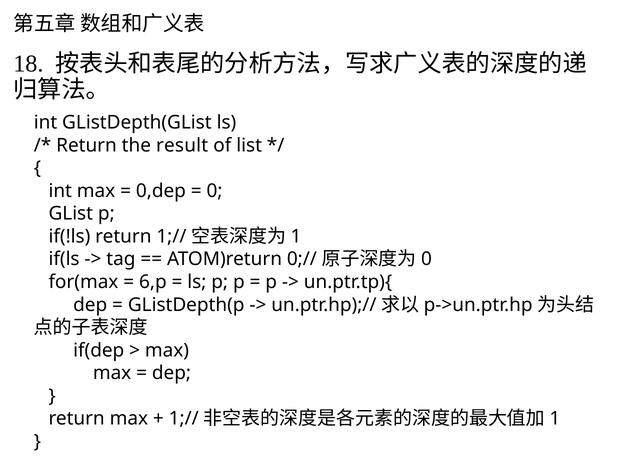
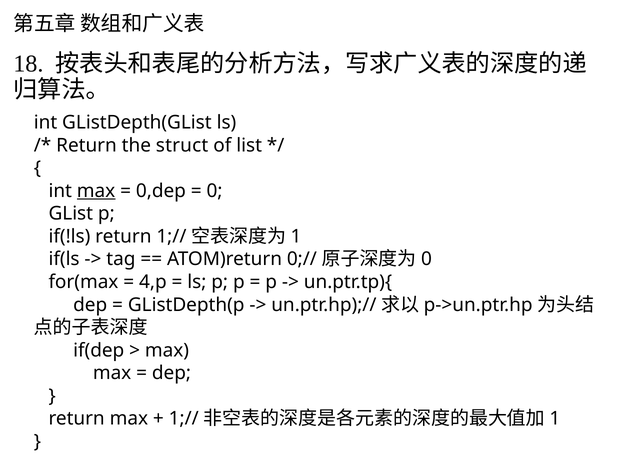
result: result -> struct
max at (96, 191) underline: none -> present
6,p: 6,p -> 4,p
